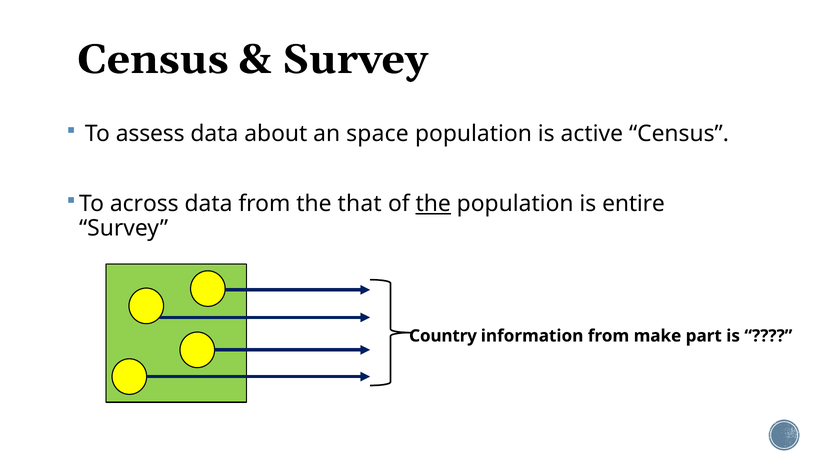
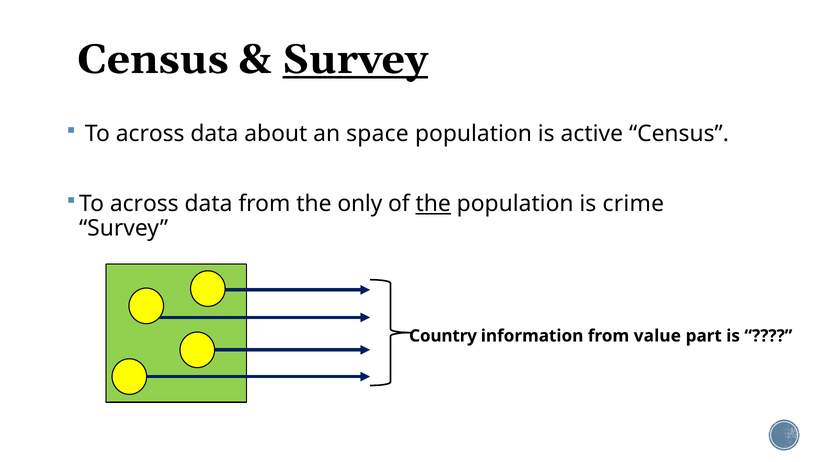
Survey at (355, 59) underline: none -> present
assess at (150, 134): assess -> across
that: that -> only
entire: entire -> crime
make: make -> value
